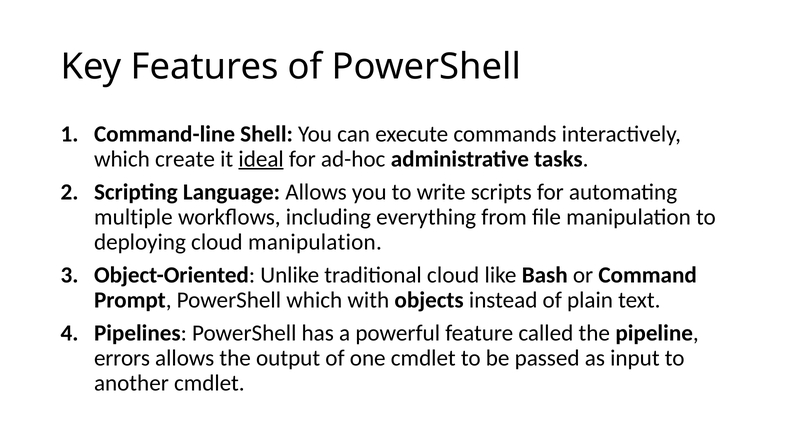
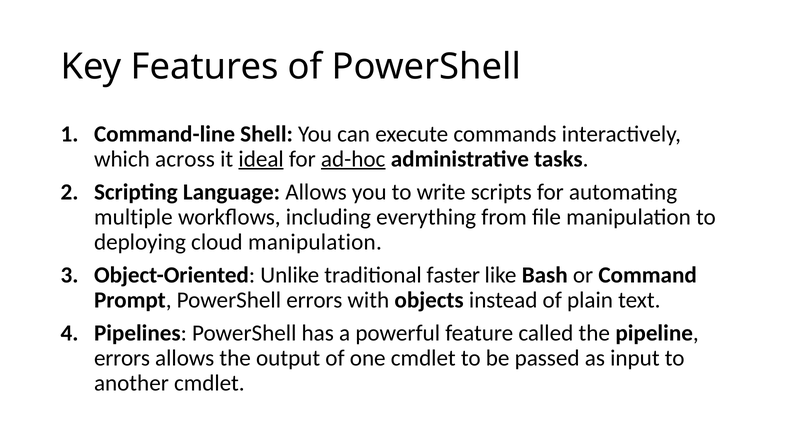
create: create -> across
ad-hoc underline: none -> present
traditional cloud: cloud -> faster
PowerShell which: which -> errors
